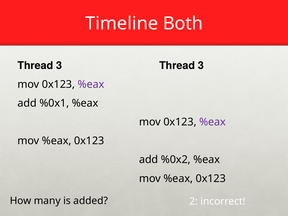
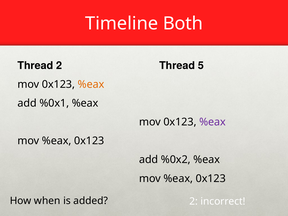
3 at (59, 65): 3 -> 2
3 at (201, 65): 3 -> 5
%eax at (91, 84) colour: purple -> orange
many: many -> when
